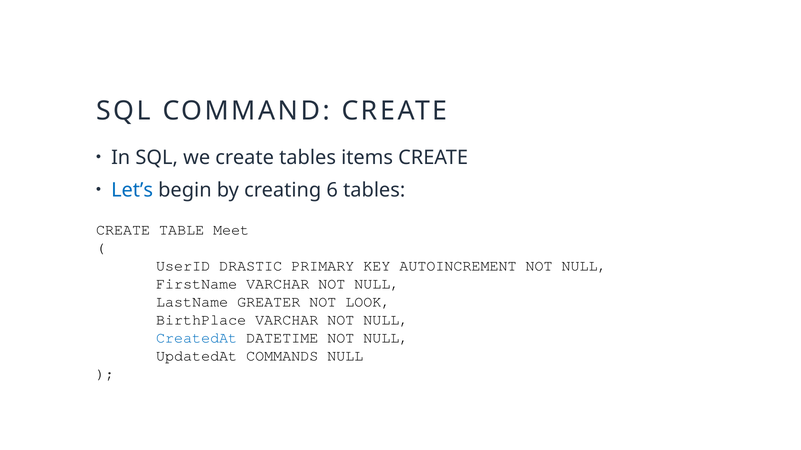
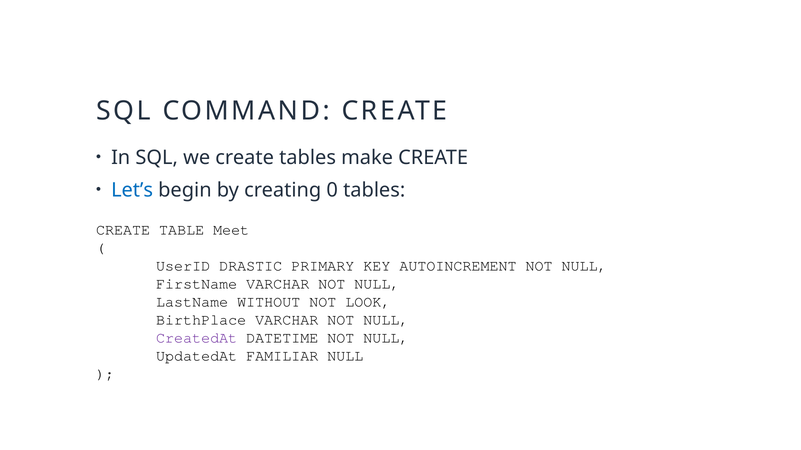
items: items -> make
6: 6 -> 0
GREATER: GREATER -> WITHOUT
CreatedAt colour: blue -> purple
COMMANDS: COMMANDS -> FAMILIAR
